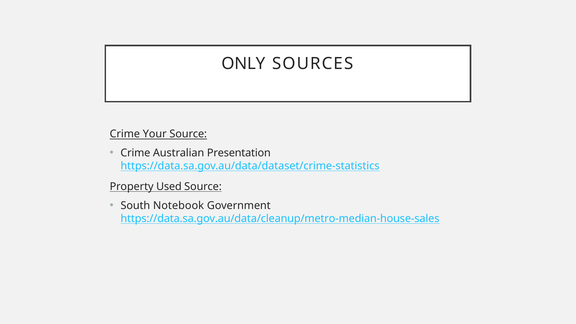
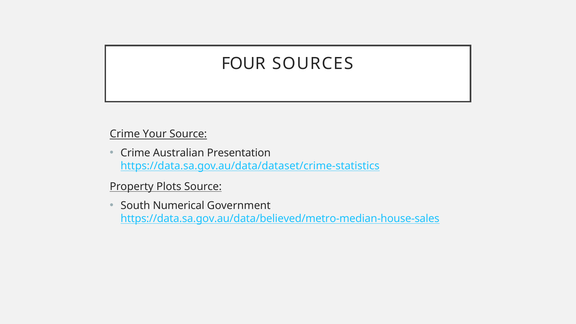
ONLY: ONLY -> FOUR
Used: Used -> Plots
Notebook: Notebook -> Numerical
https://data.sa.gov.au/data/cleanup/metro-median-house-sales: https://data.sa.gov.au/data/cleanup/metro-median-house-sales -> https://data.sa.gov.au/data/believed/metro-median-house-sales
